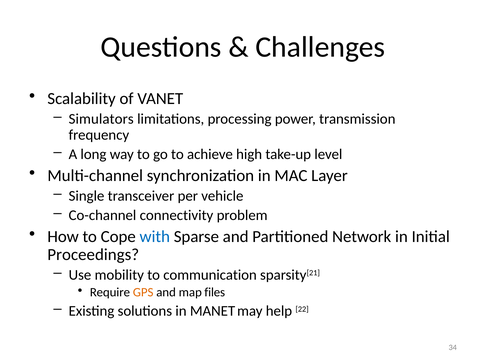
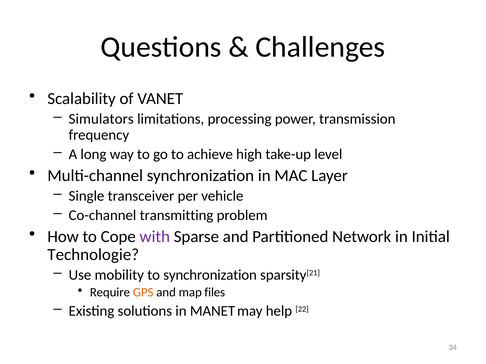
connectivity: connectivity -> transmitting
with colour: blue -> purple
Proceedings: Proceedings -> Technologie
to communication: communication -> synchronization
